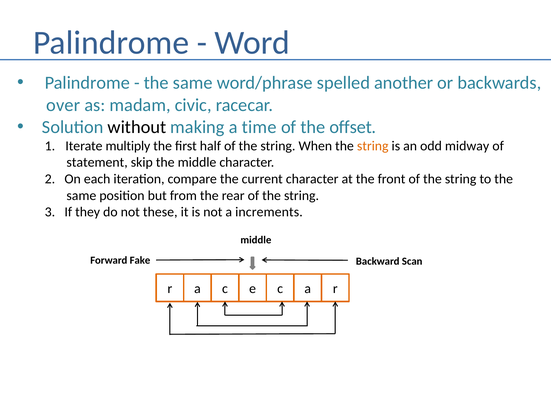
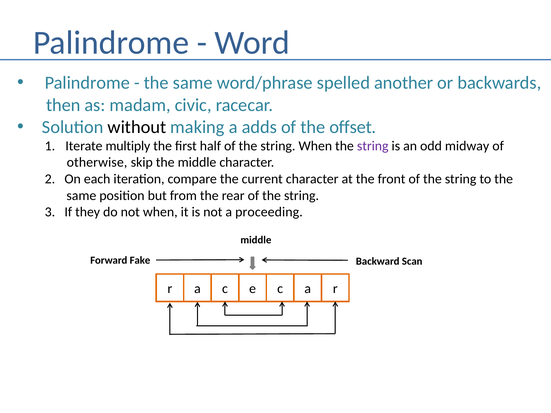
over: over -> then
time: time -> adds
string at (373, 146) colour: orange -> purple
statement: statement -> otherwise
not these: these -> when
increments: increments -> proceeding
